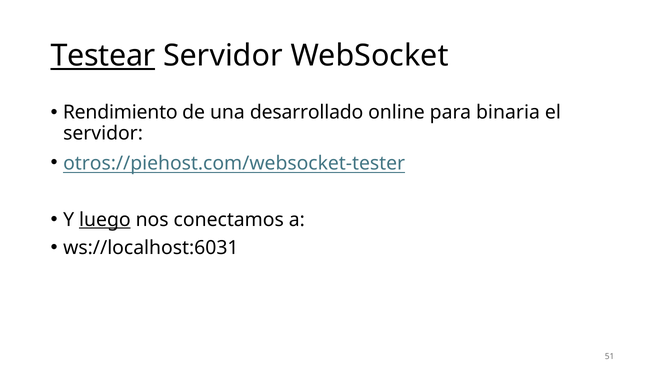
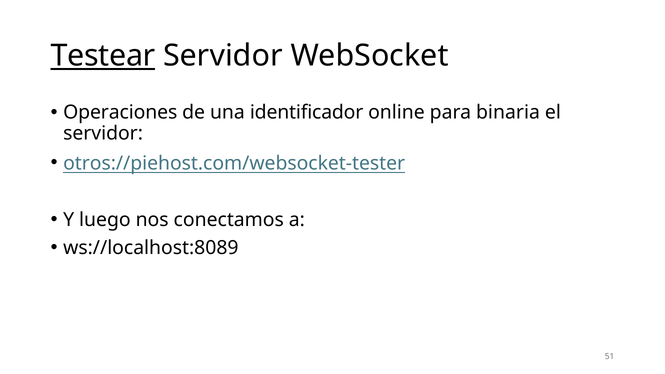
Rendimiento: Rendimiento -> Operaciones
desarrollado: desarrollado -> identificador
luego underline: present -> none
ws://localhost:6031: ws://localhost:6031 -> ws://localhost:8089
